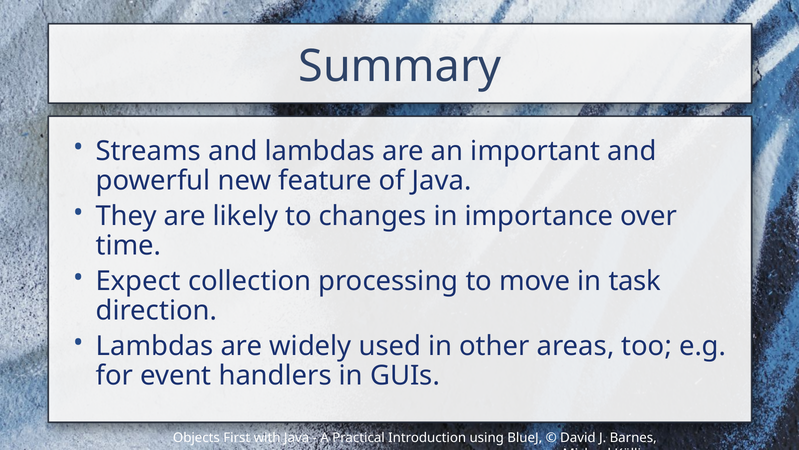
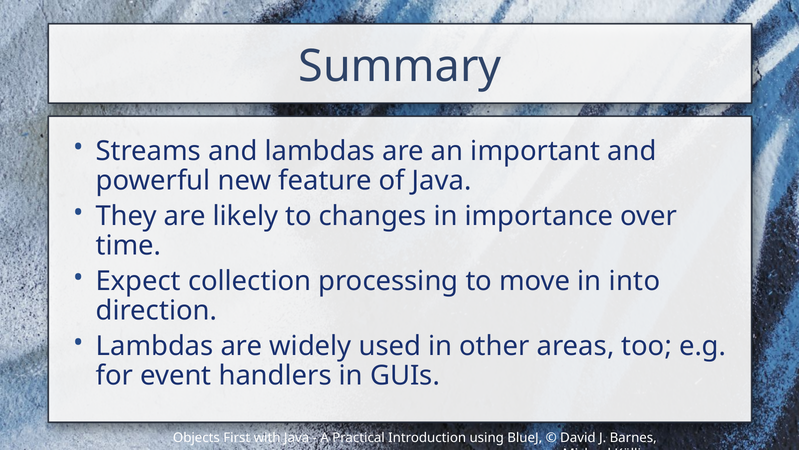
task: task -> into
